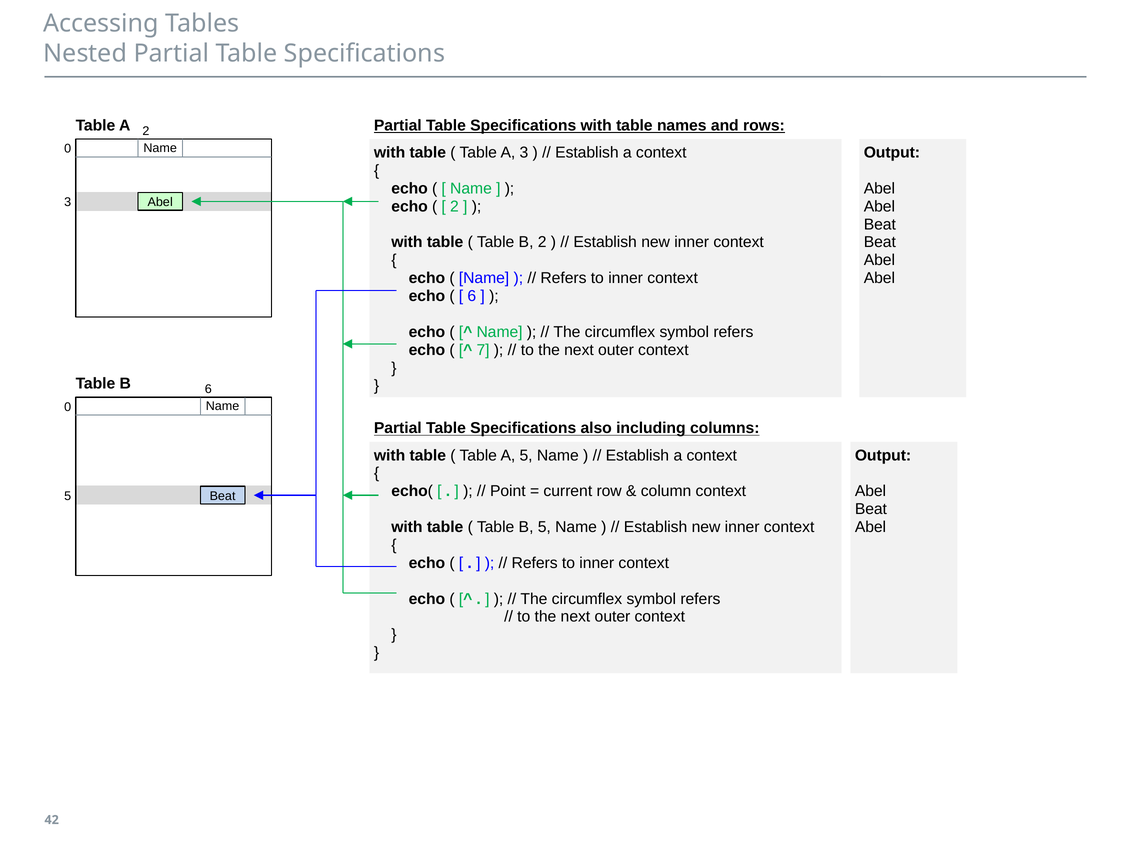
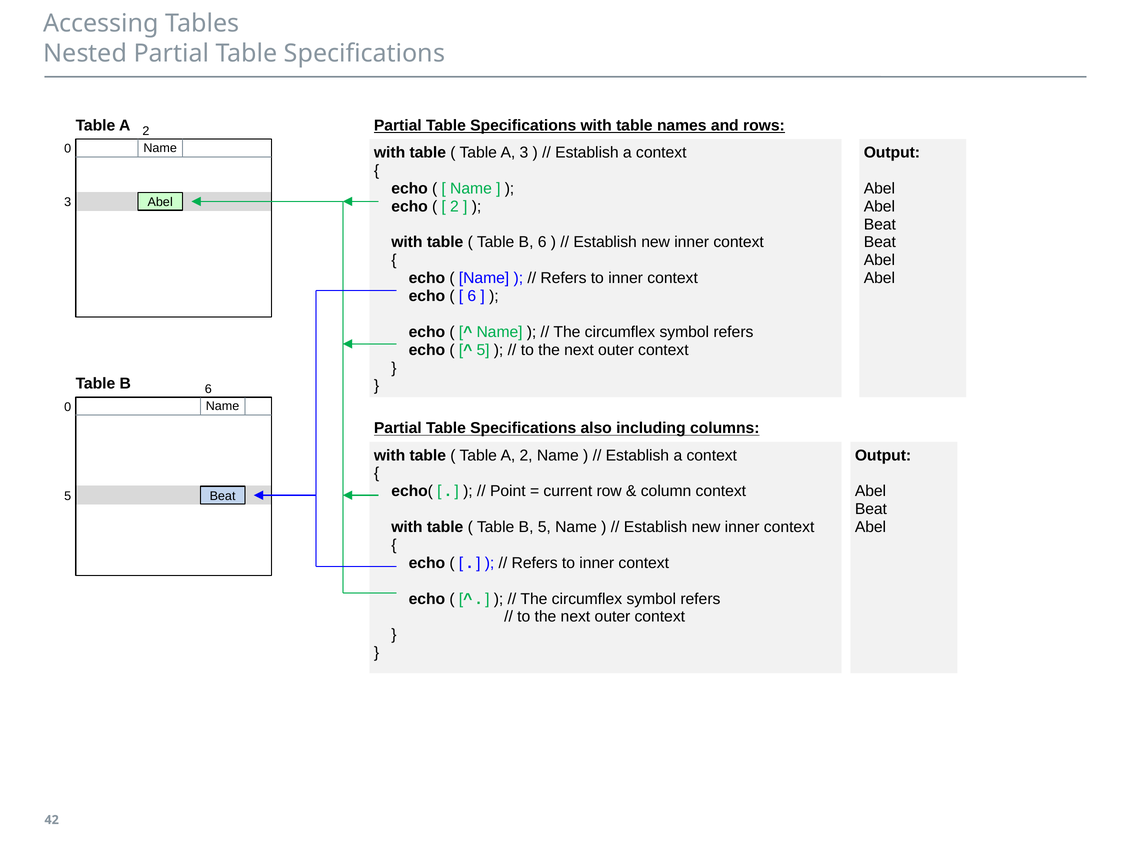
B 2: 2 -> 6
7 at (483, 350): 7 -> 5
A 5: 5 -> 2
